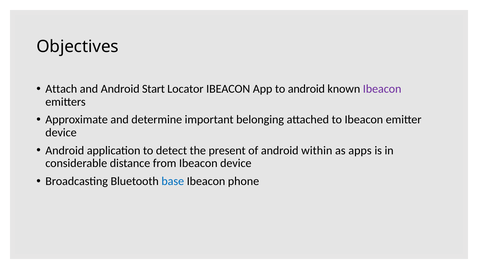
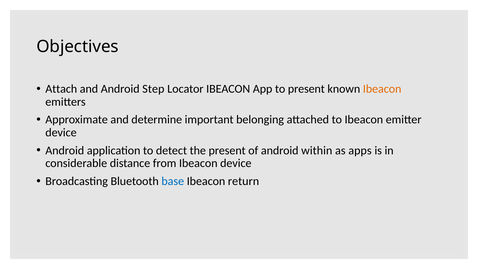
Start: Start -> Step
to android: android -> present
Ibeacon at (382, 89) colour: purple -> orange
phone: phone -> return
